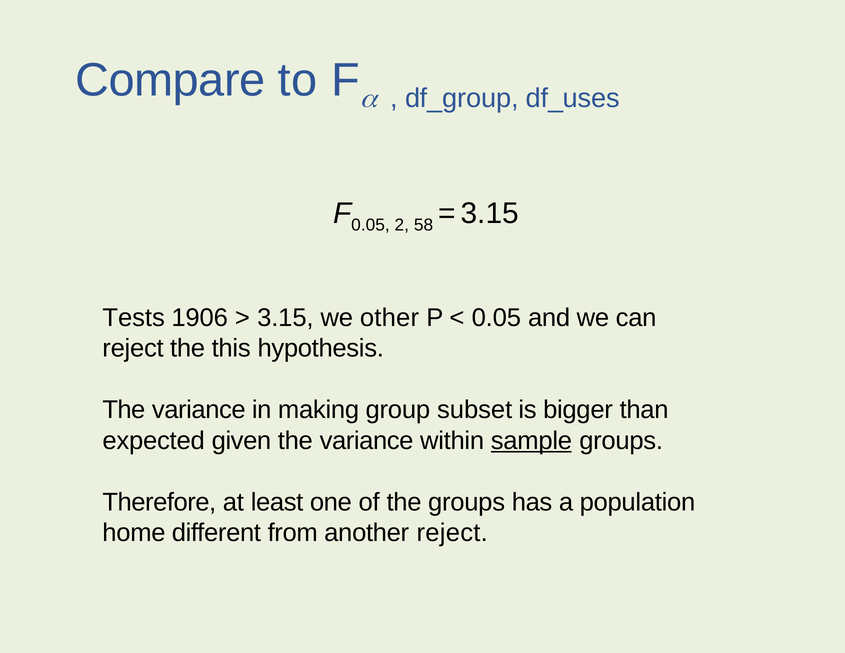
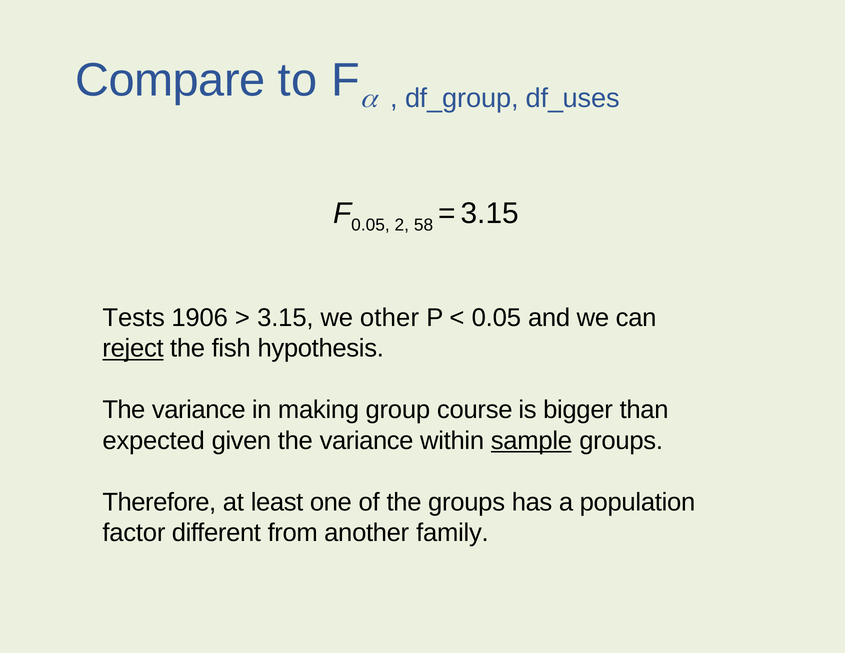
reject at (133, 348) underline: none -> present
this: this -> fish
subset: subset -> course
home: home -> factor
another reject: reject -> family
